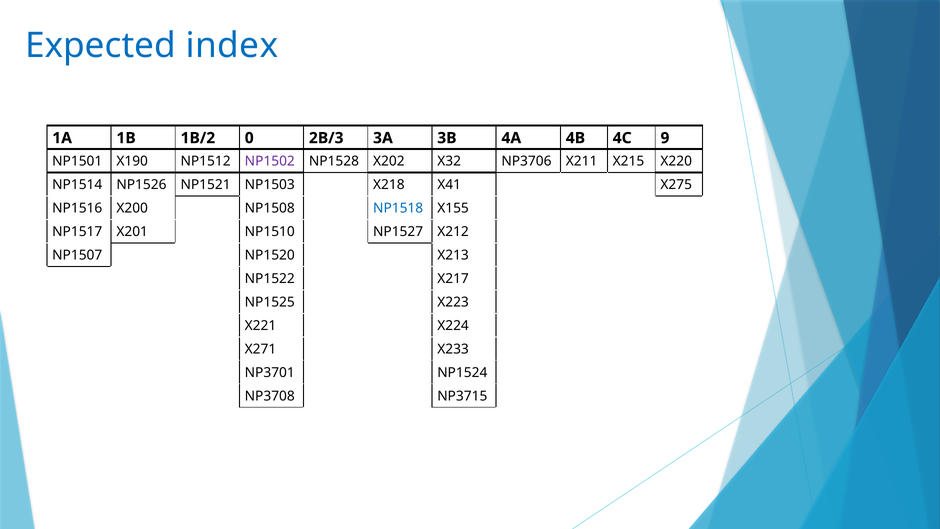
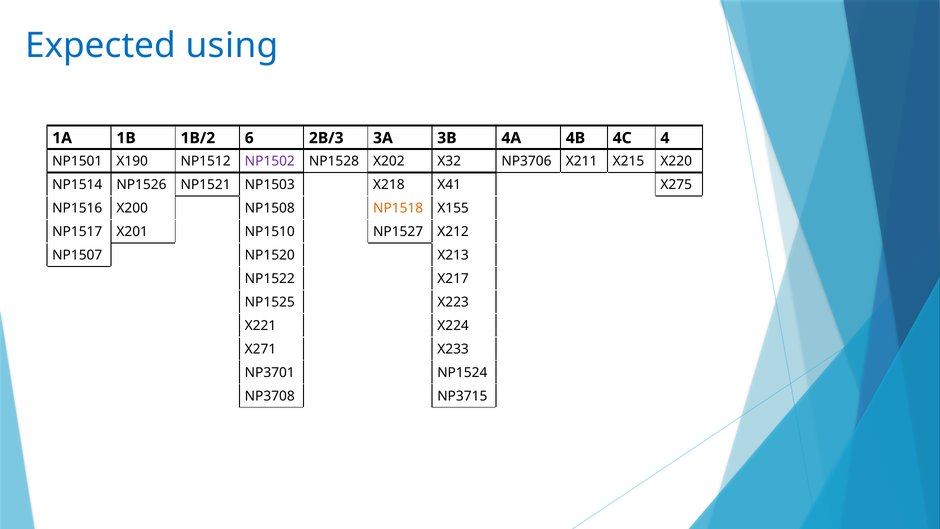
index: index -> using
0: 0 -> 6
9: 9 -> 4
NP1518 colour: blue -> orange
